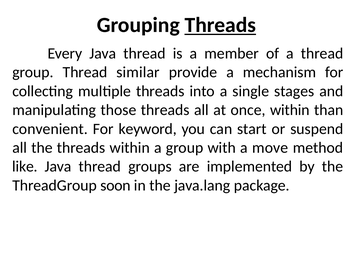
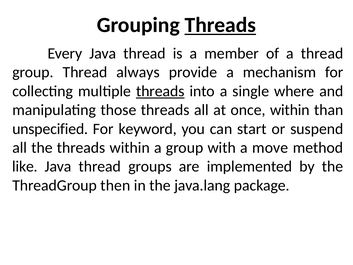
similar: similar -> always
threads at (160, 91) underline: none -> present
stages: stages -> where
convenient: convenient -> unspecified
soon: soon -> then
